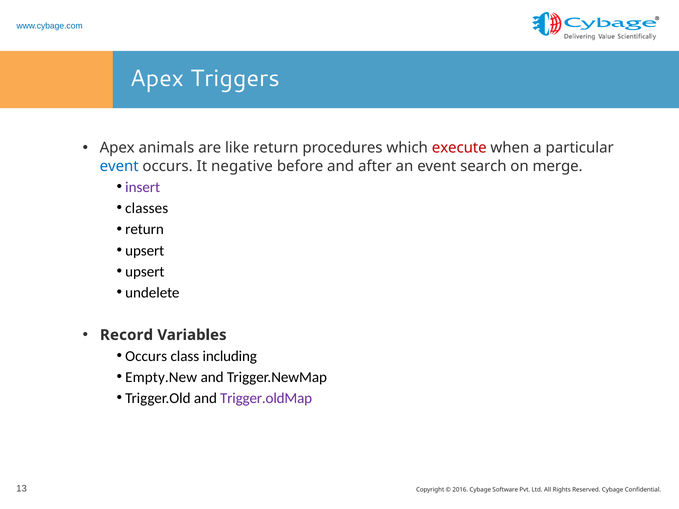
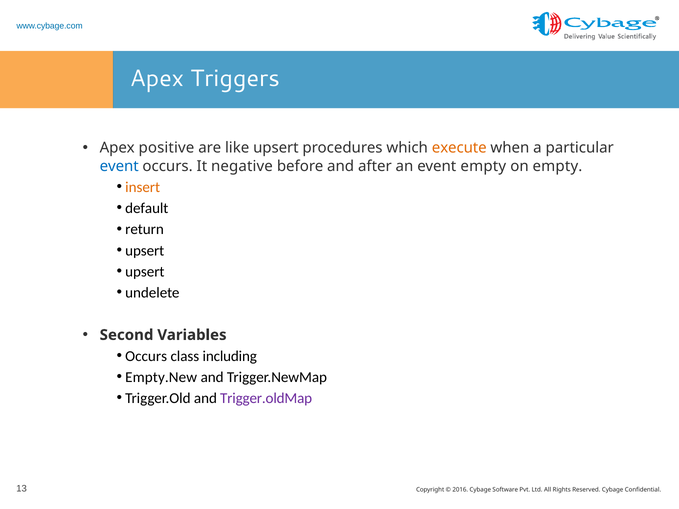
animals: animals -> positive
like return: return -> upsert
execute colour: red -> orange
event search: search -> empty
on merge: merge -> empty
insert colour: purple -> orange
classes: classes -> default
Record: Record -> Second
